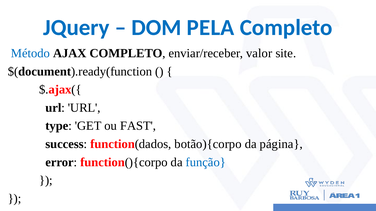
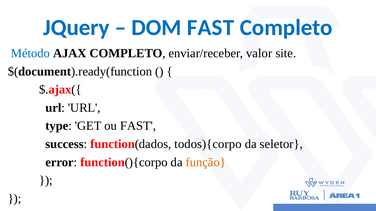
DOM PELA: PELA -> FAST
botão){corpo: botão){corpo -> todos){corpo
página: página -> seletor
função colour: blue -> orange
